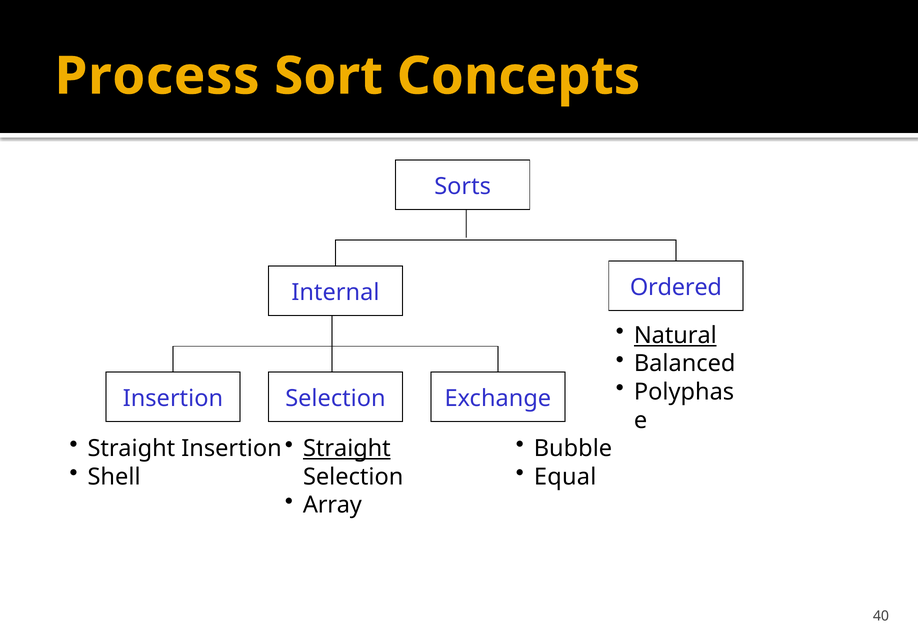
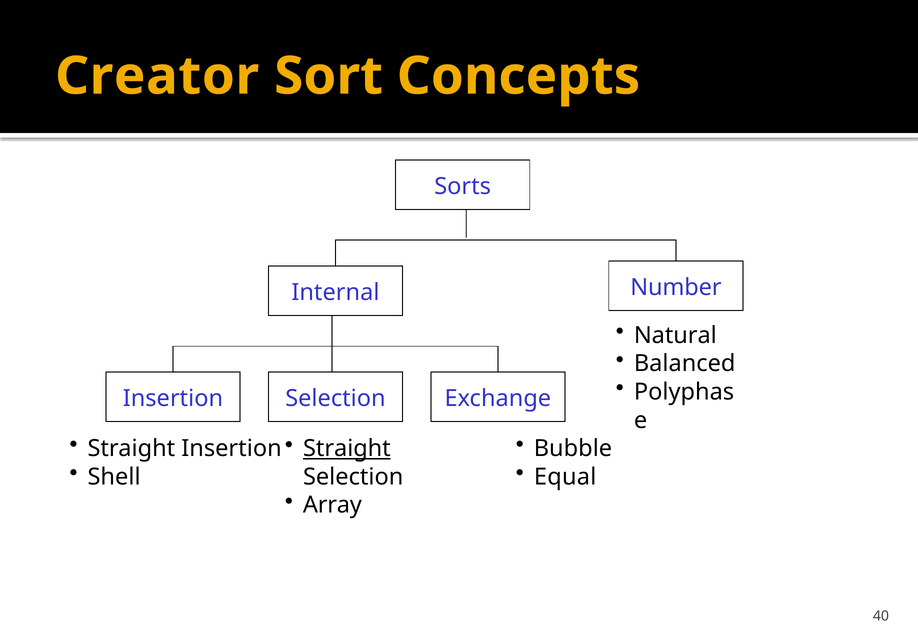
Process: Process -> Creator
Ordered: Ordered -> Number
Natural underline: present -> none
